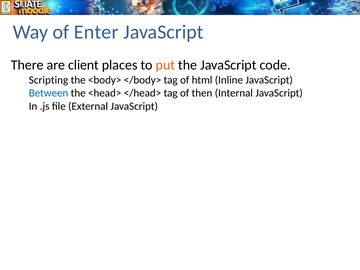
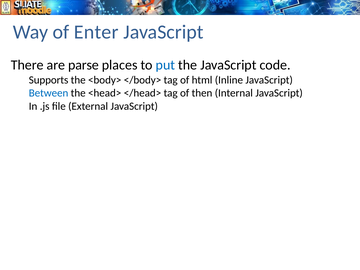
client: client -> parse
put colour: orange -> blue
Scripting: Scripting -> Supports
